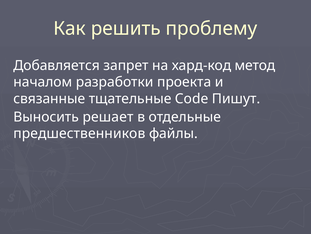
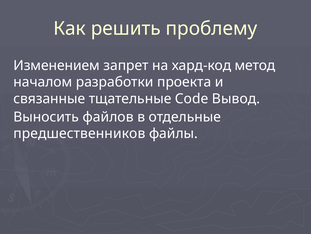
Добавляется: Добавляется -> Изменением
Пишут: Пишут -> Вывод
решает: решает -> файлов
